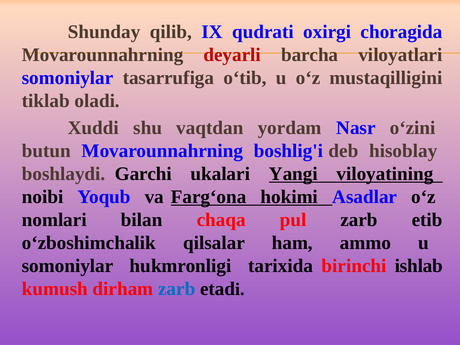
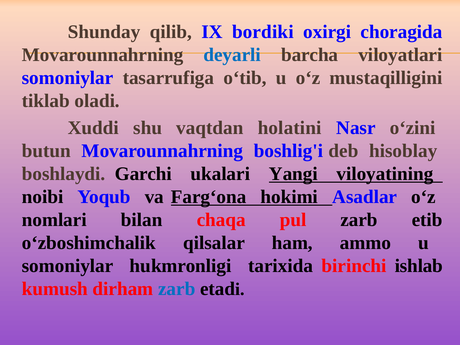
qudrati: qudrati -> bordiki
deyarli colour: red -> blue
yordam: yordam -> holatini
